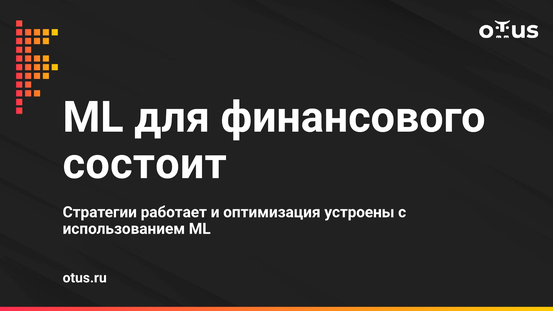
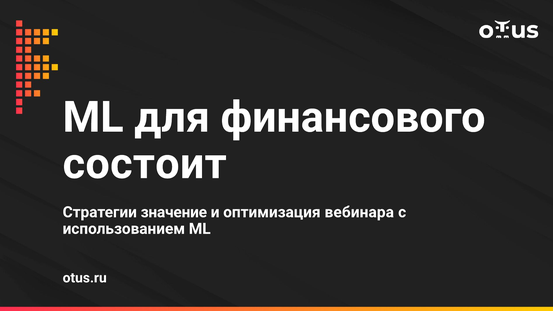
работает: работает -> значение
устроены: устроены -> вебинара
